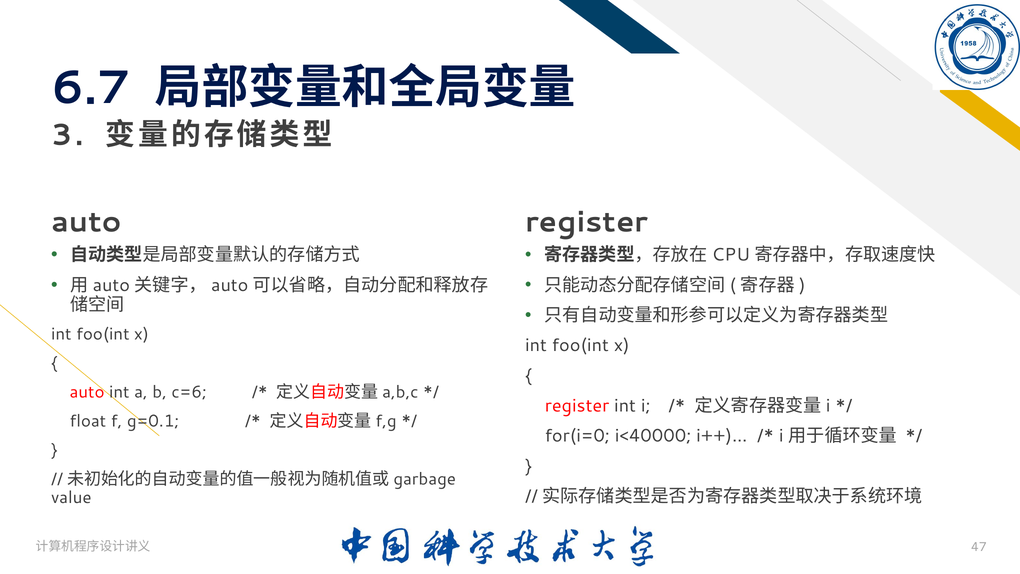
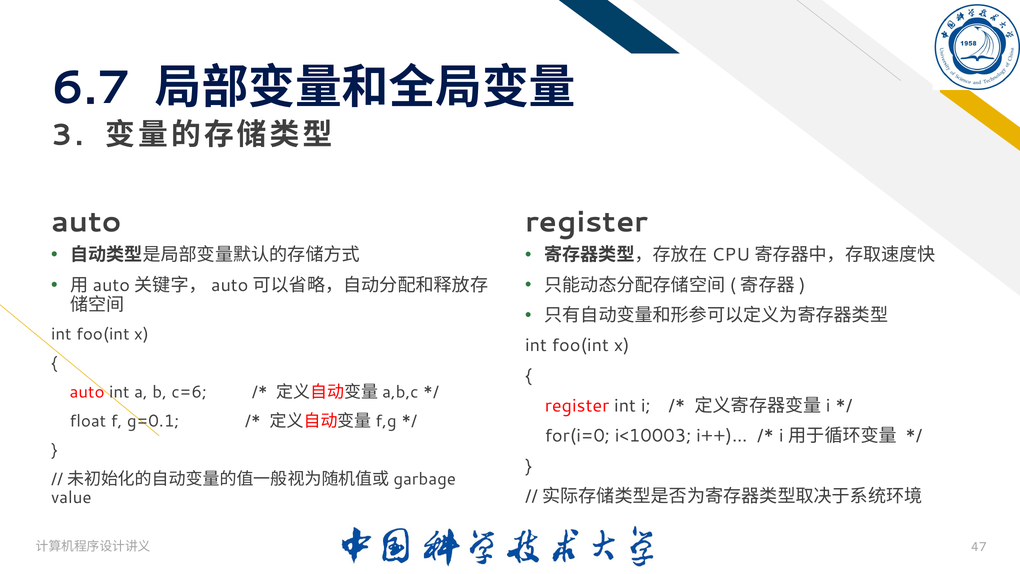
i<40000: i<40000 -> i<10003
